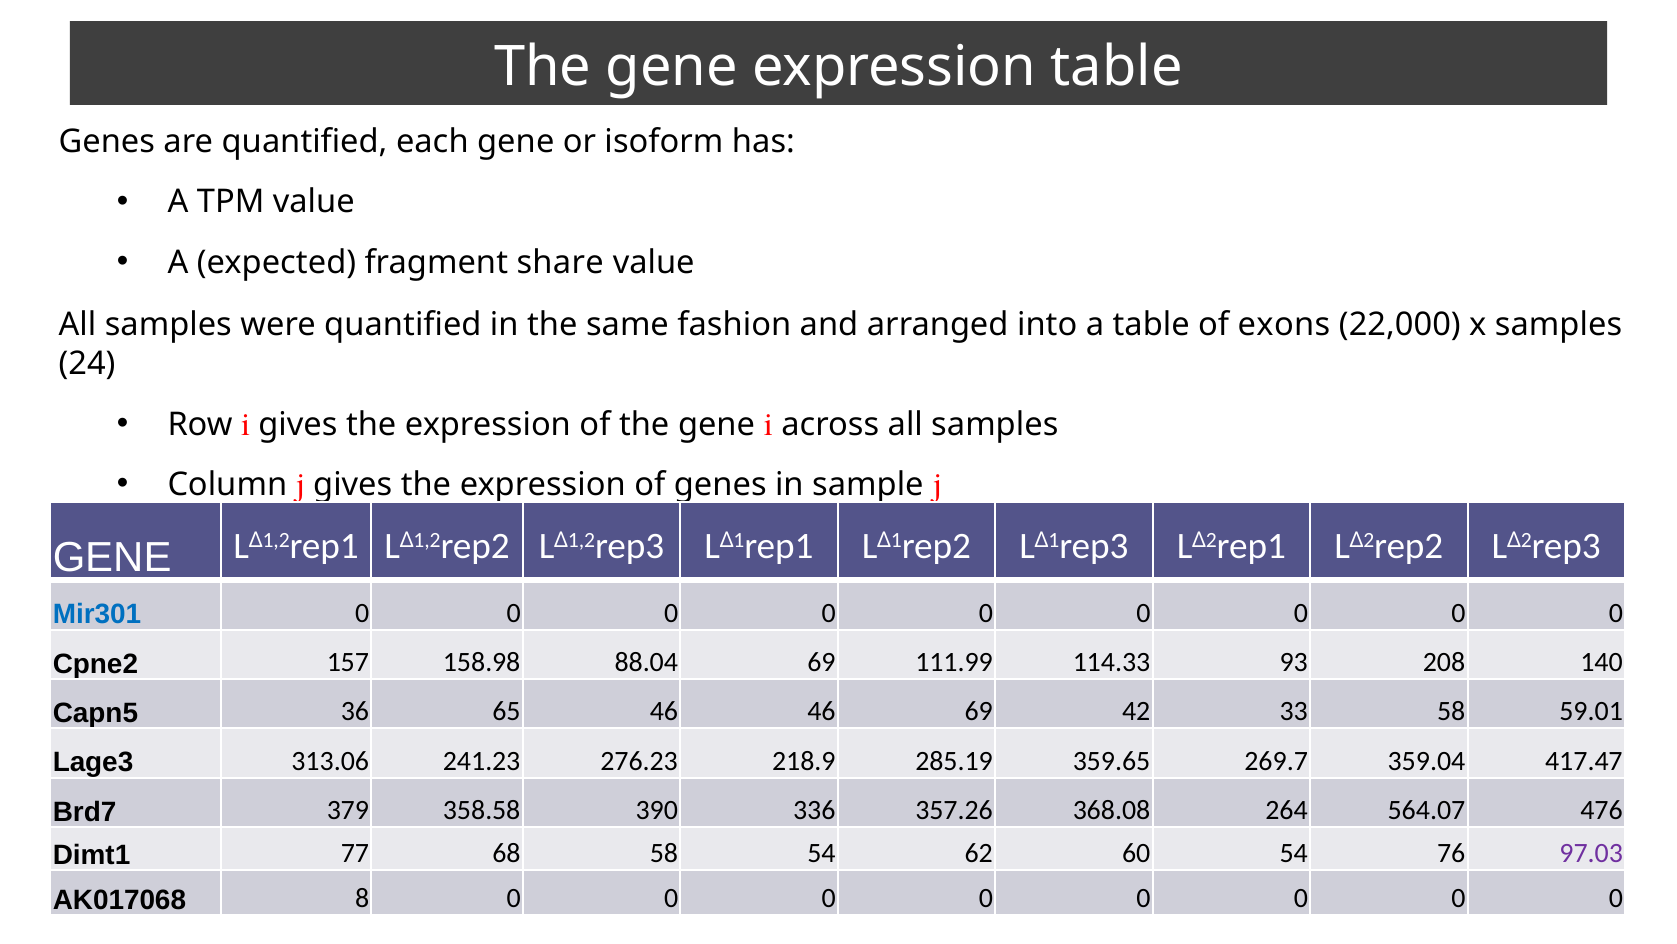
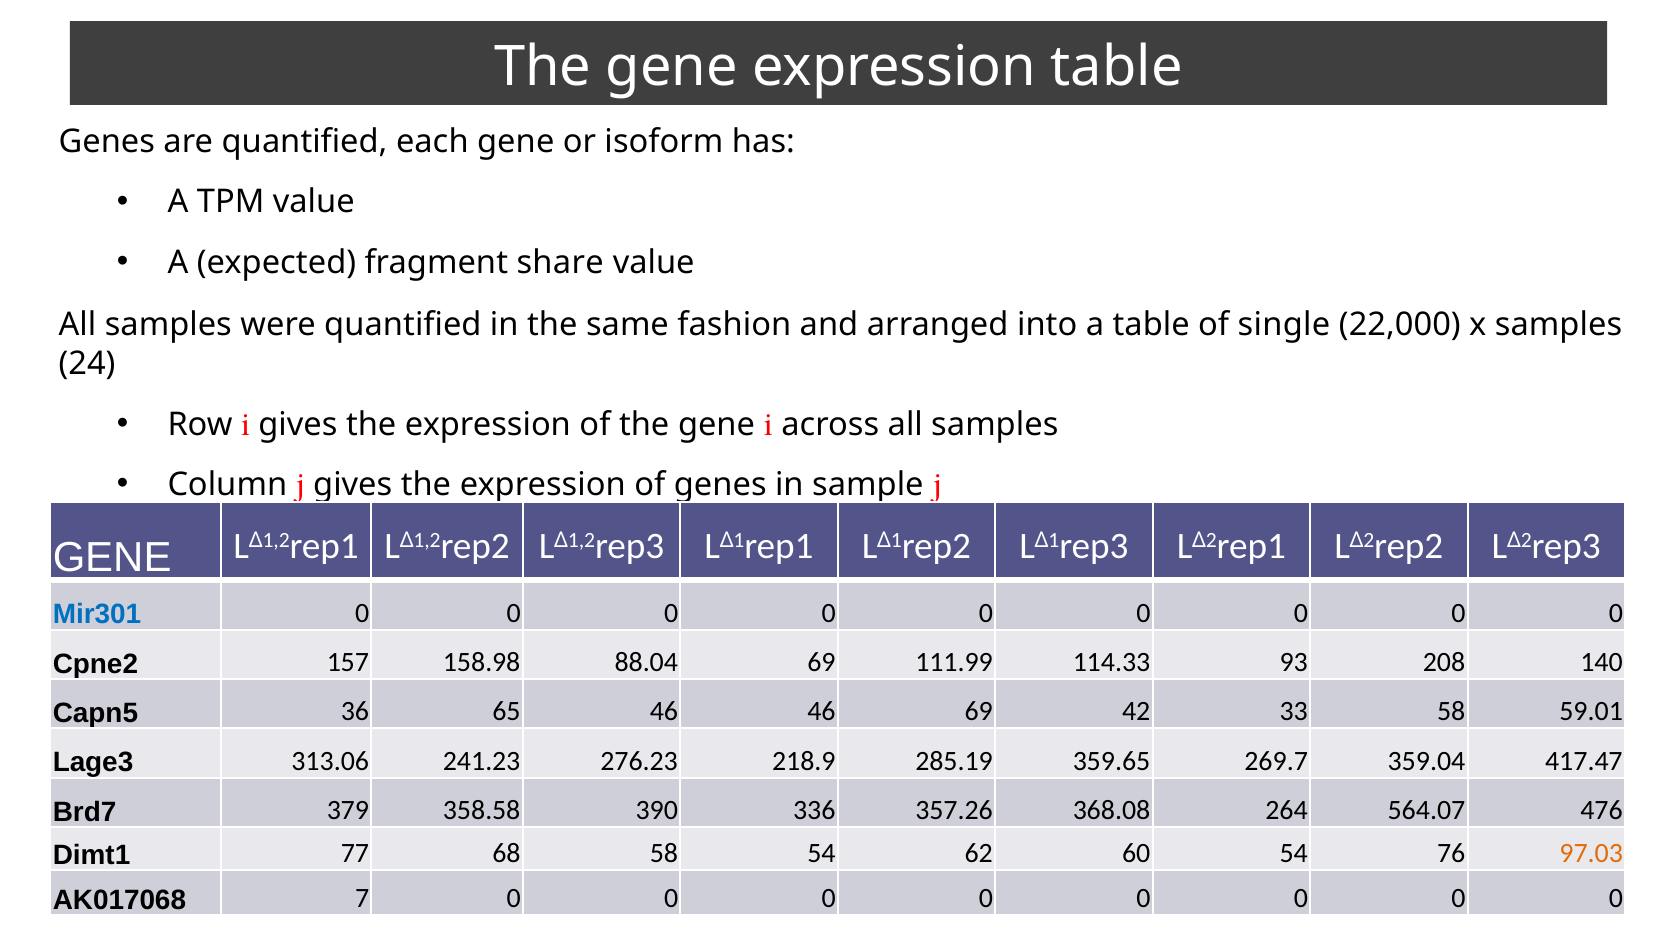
exons: exons -> single
97.03 colour: purple -> orange
8: 8 -> 7
